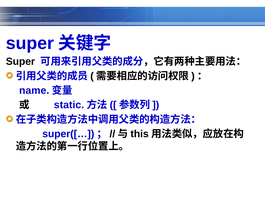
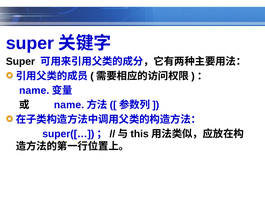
static at (69, 105): static -> name
